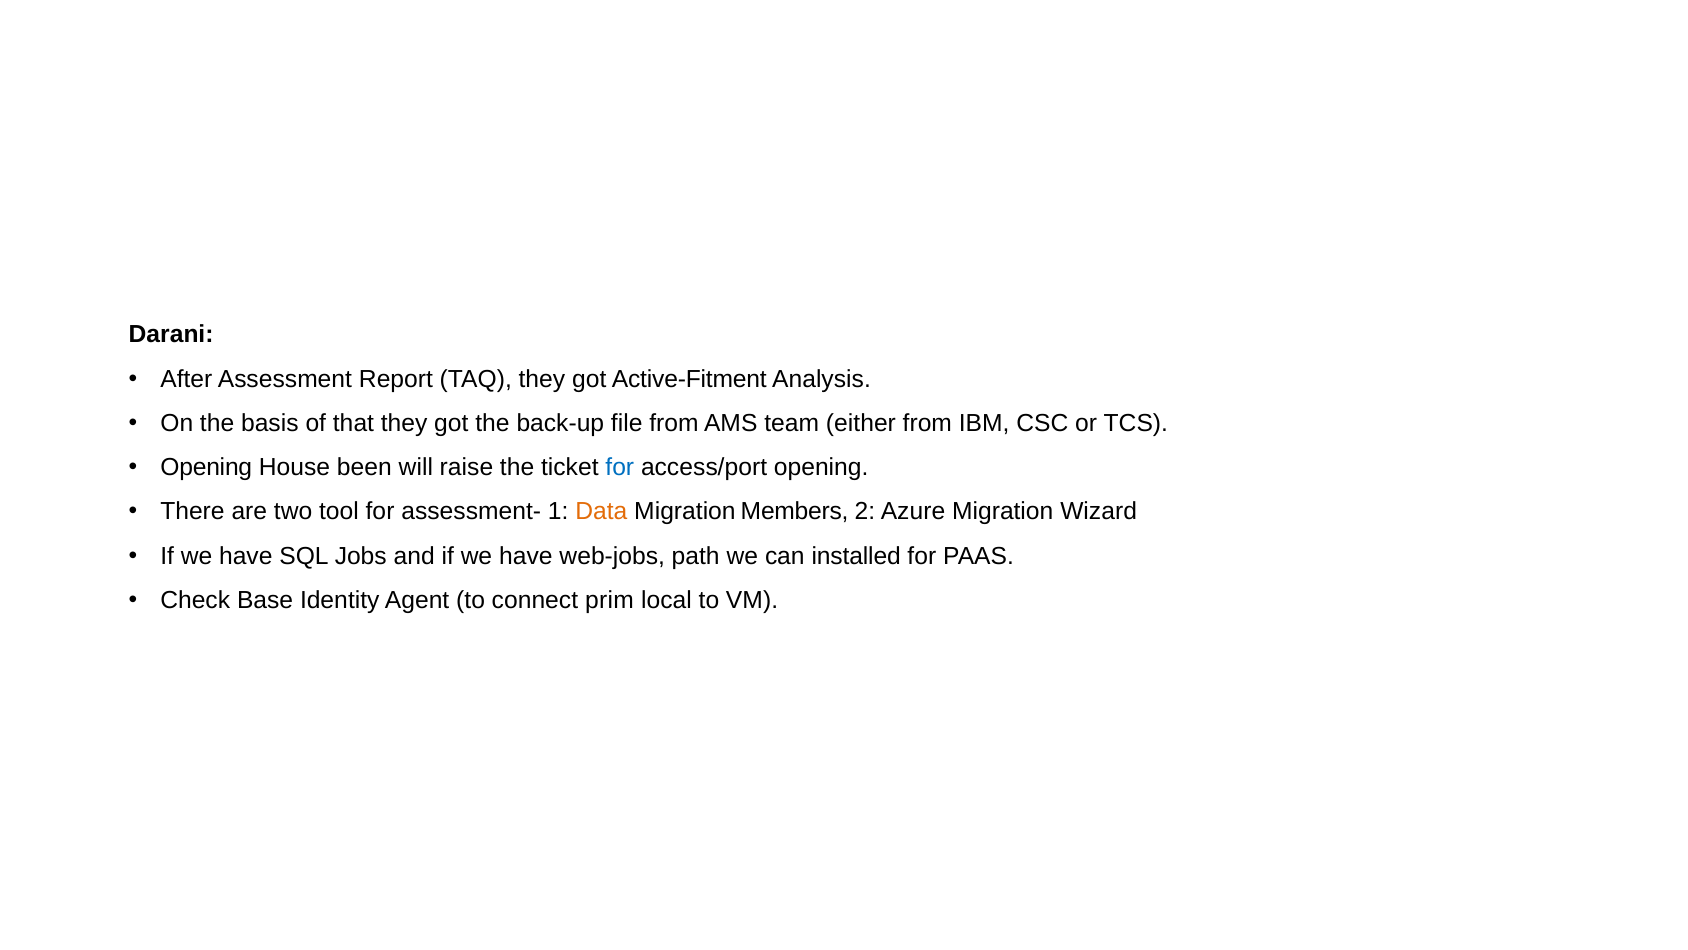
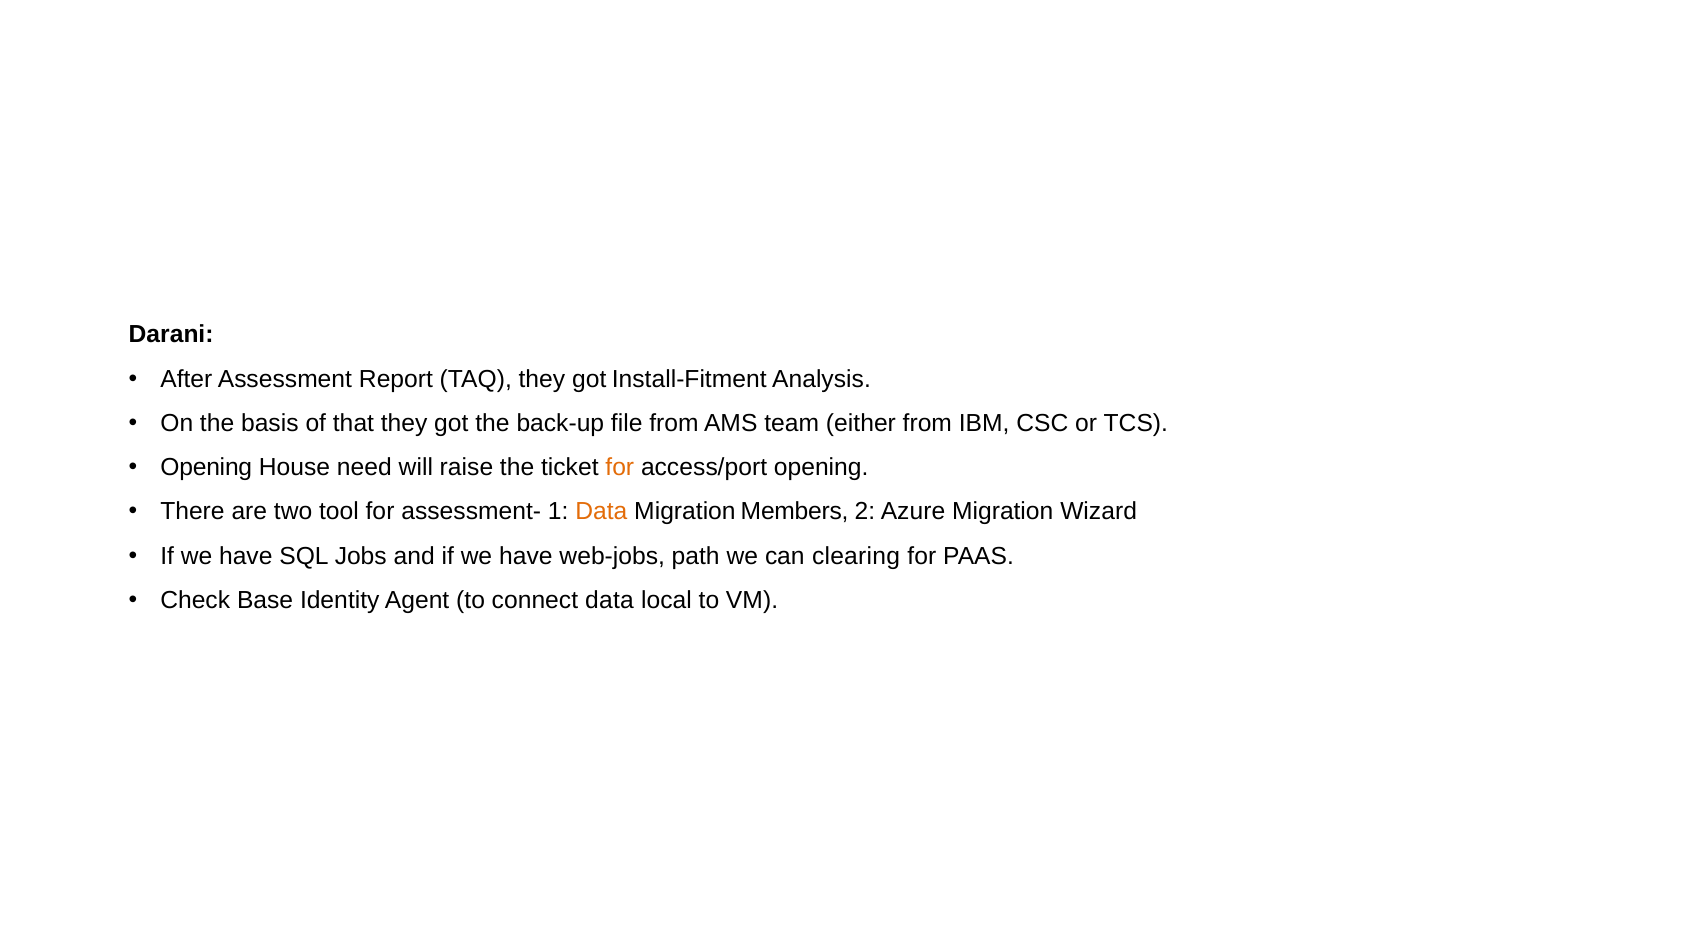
Active-Fitment: Active-Fitment -> Install-Fitment
been: been -> need
for at (620, 467) colour: blue -> orange
installed: installed -> clearing
connect prim: prim -> data
